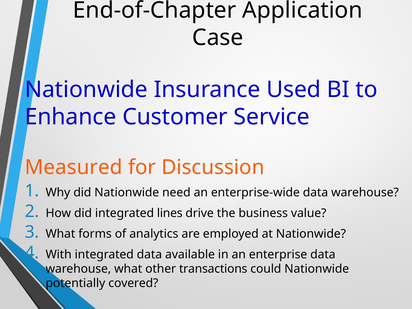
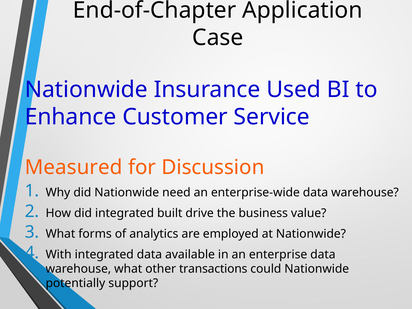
lines: lines -> built
covered: covered -> support
